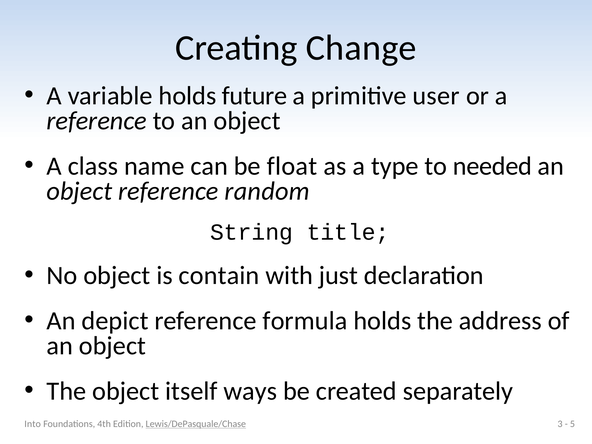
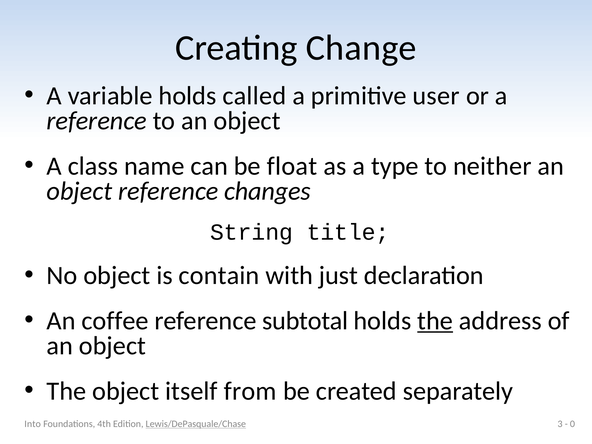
future: future -> called
needed: needed -> neither
random: random -> changes
depict: depict -> coffee
formula: formula -> subtotal
the at (435, 321) underline: none -> present
ways: ways -> from
5: 5 -> 0
